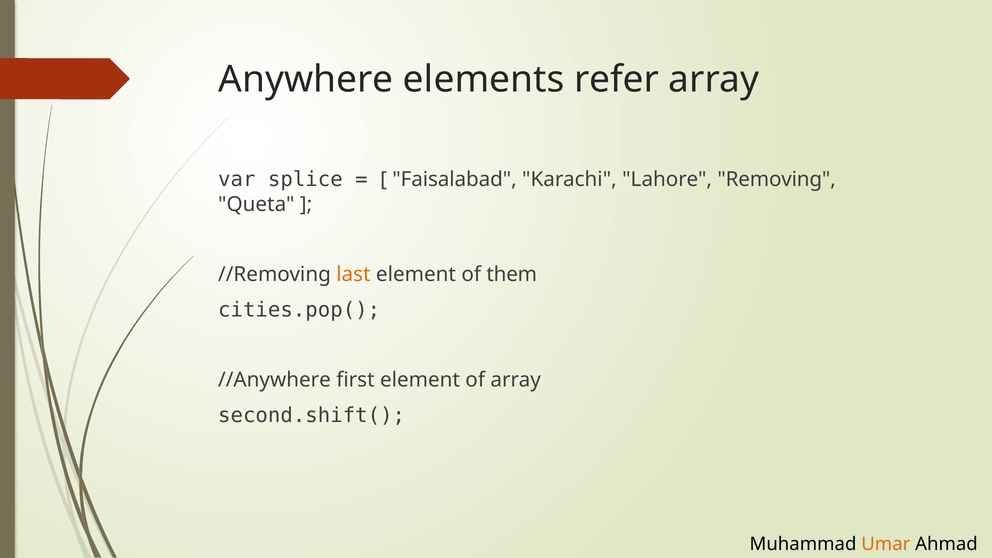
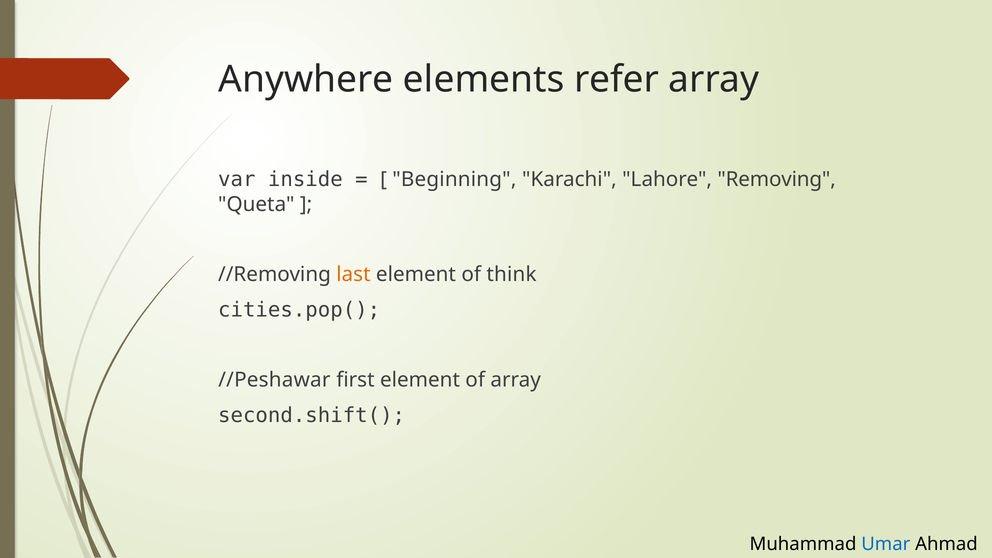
splice: splice -> inside
Faisalabad: Faisalabad -> Beginning
them: them -> think
//Anywhere: //Anywhere -> //Peshawar
Umar colour: orange -> blue
